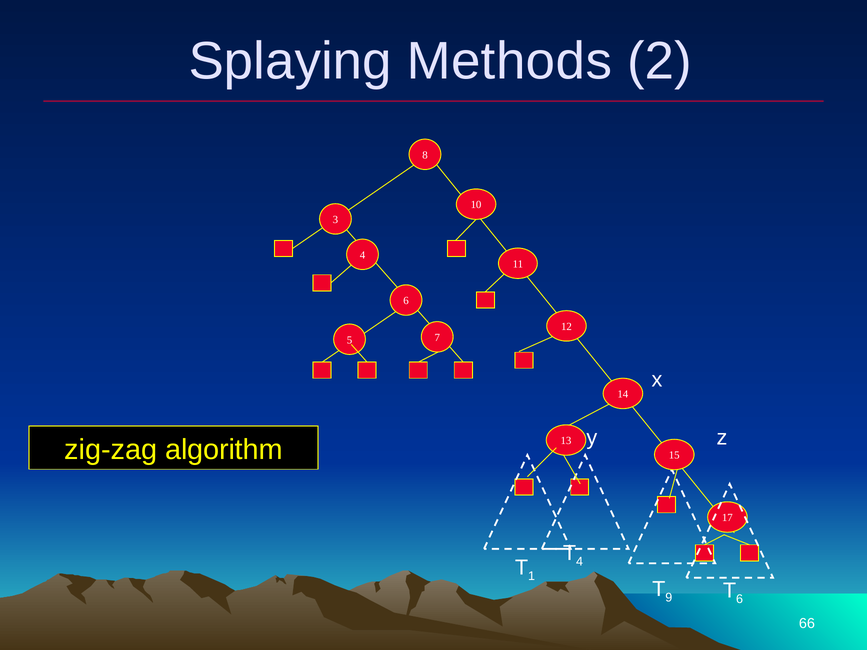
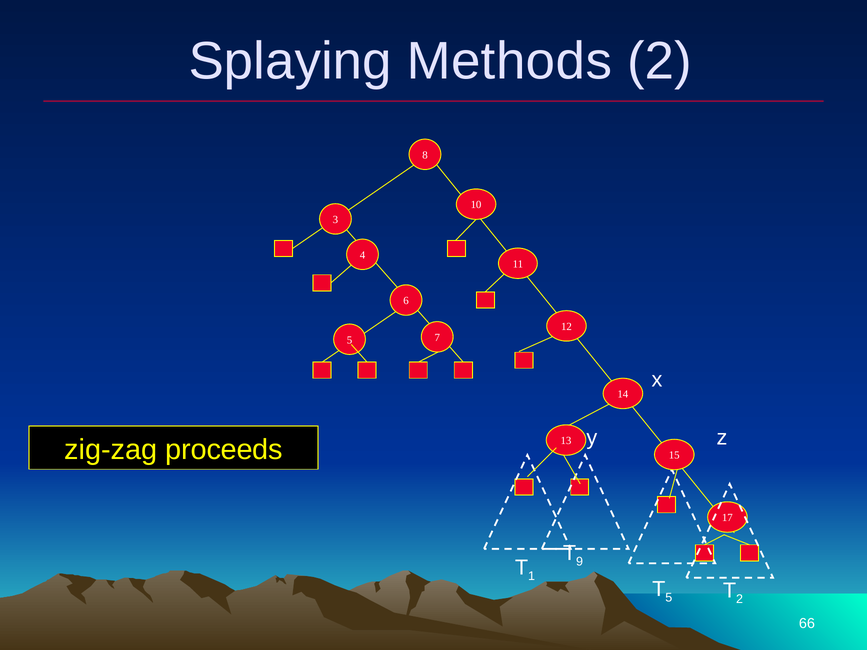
algorithm: algorithm -> proceeds
4 at (580, 562): 4 -> 9
9 at (669, 598): 9 -> 5
6 at (740, 599): 6 -> 2
